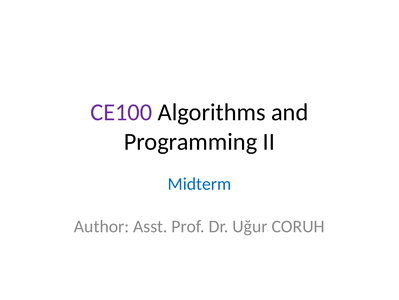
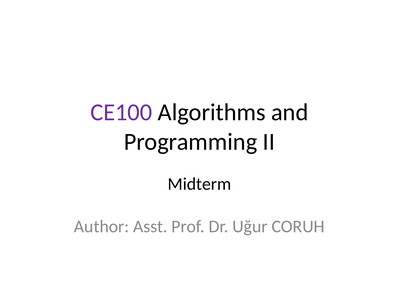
Midterm colour: blue -> black
